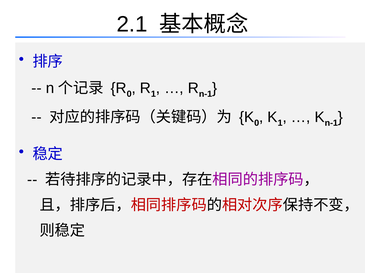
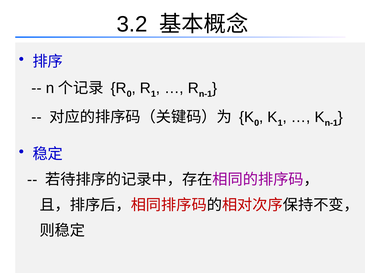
2.1: 2.1 -> 3.2
